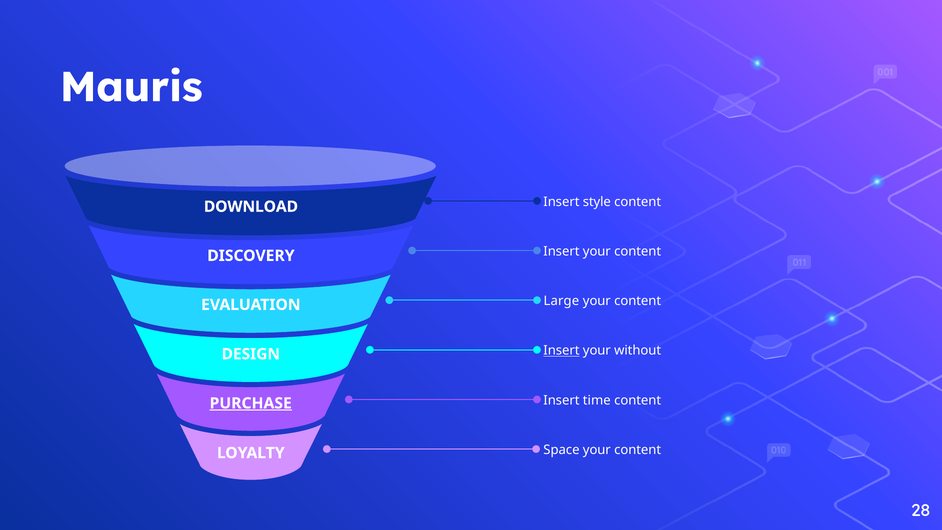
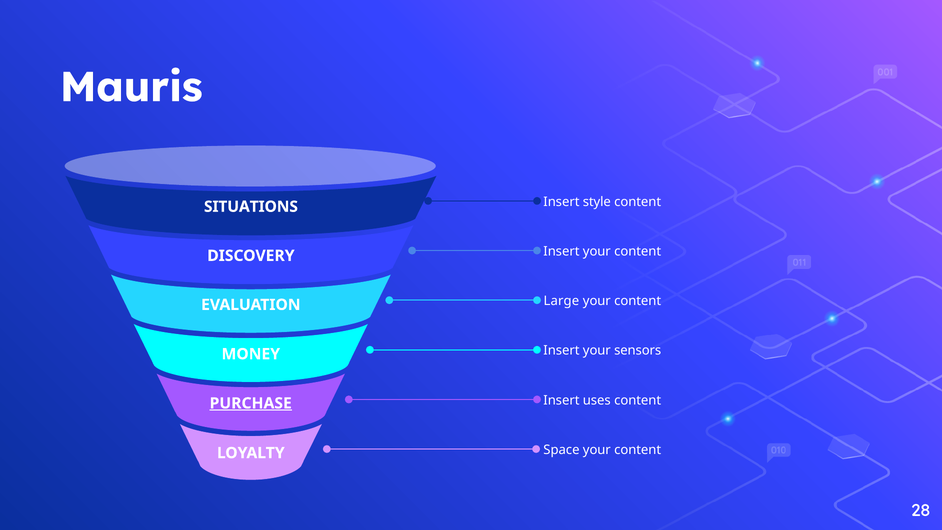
DOWNLOAD: DOWNLOAD -> SITUATIONS
Insert at (561, 351) underline: present -> none
without: without -> sensors
DESIGN: DESIGN -> MONEY
time: time -> uses
